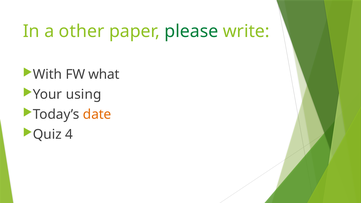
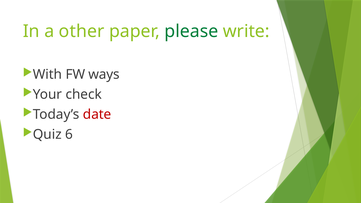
what: what -> ways
using: using -> check
date colour: orange -> red
4: 4 -> 6
